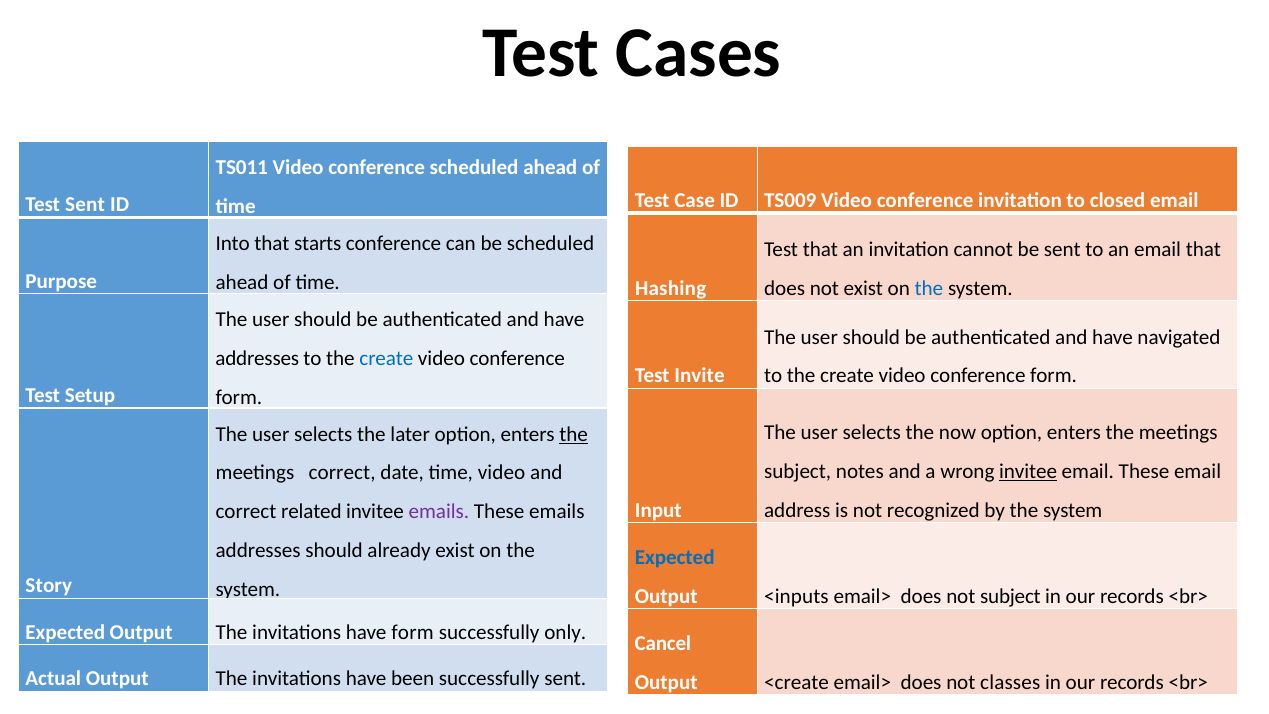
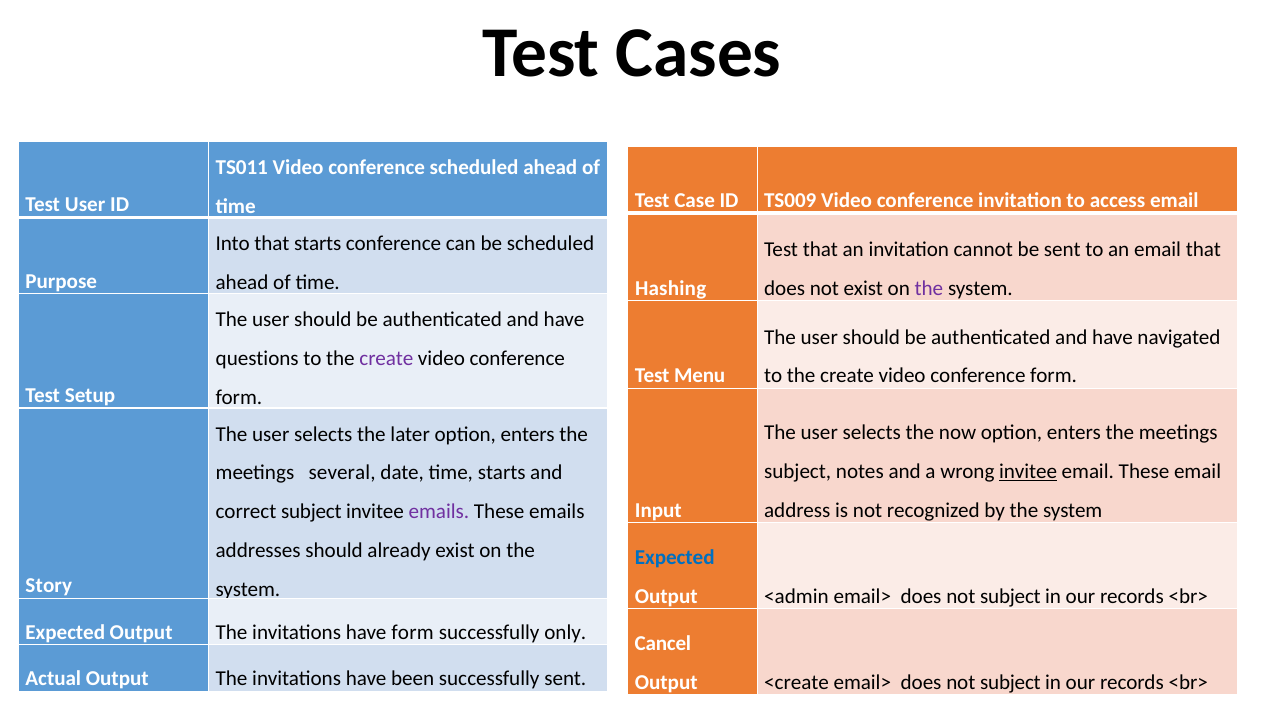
closed: closed -> access
Test Sent: Sent -> User
the at (929, 288) colour: blue -> purple
addresses at (257, 359): addresses -> questions
create at (386, 359) colour: blue -> purple
Invite: Invite -> Menu
the at (574, 434) underline: present -> none
meetings correct: correct -> several
time video: video -> starts
correct related: related -> subject
<inputs: <inputs -> <admin
classes at (1010, 682): classes -> subject
